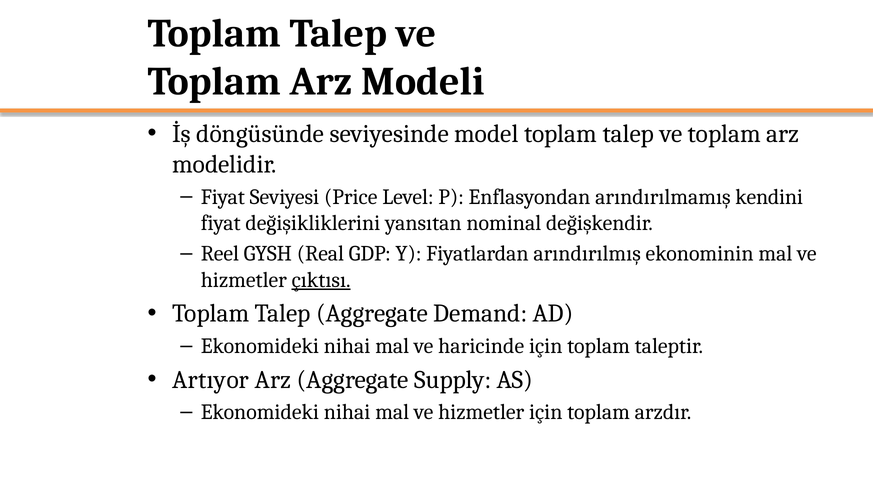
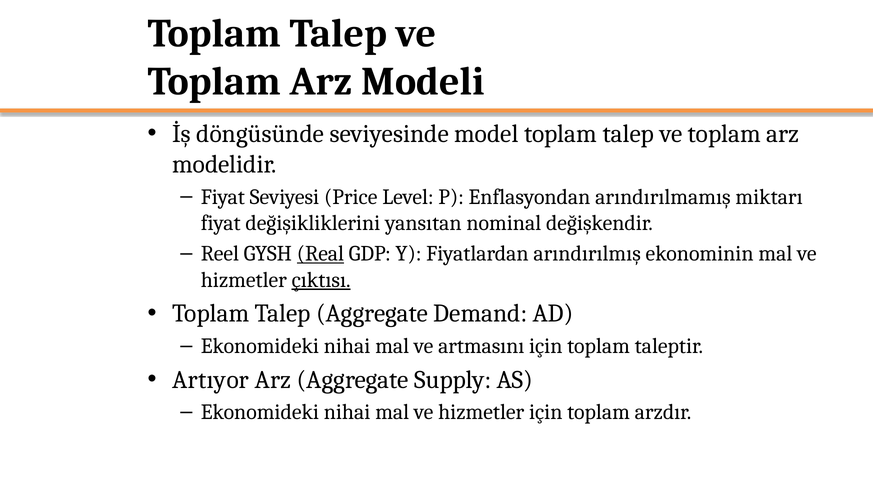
kendini: kendini -> miktarı
Real underline: none -> present
haricinde: haricinde -> artmasını
